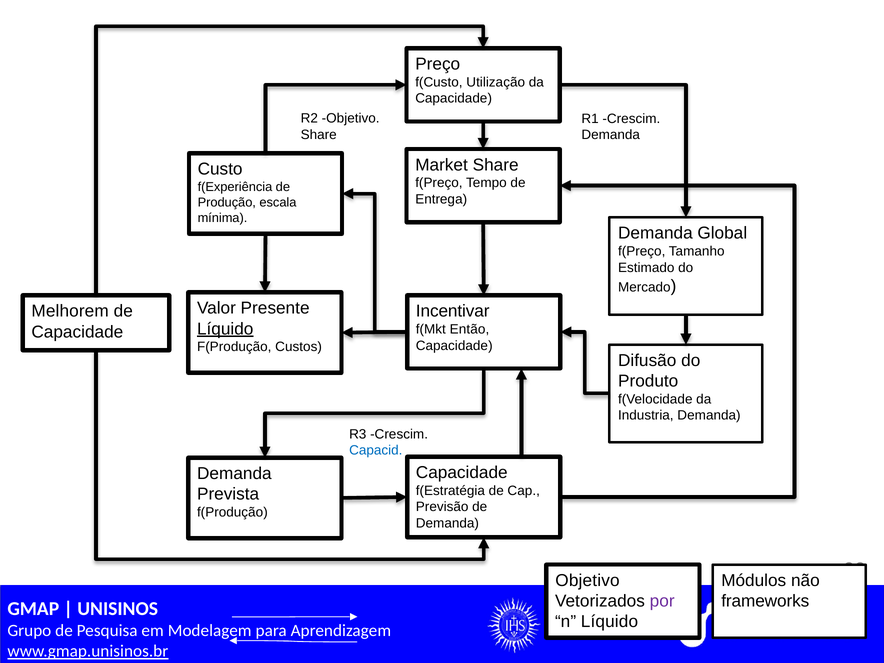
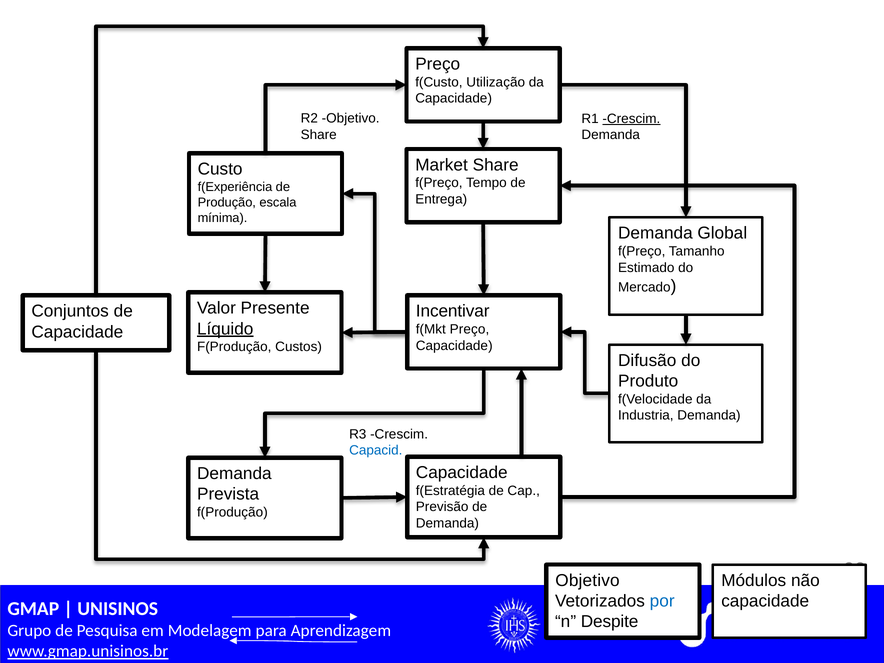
Crescim at (631, 119) underline: none -> present
Melhorem: Melhorem -> Conjuntos
f(Mkt Então: Então -> Preço
por colour: purple -> blue
frameworks at (765, 601): frameworks -> capacidade
n Líquido: Líquido -> Despite
